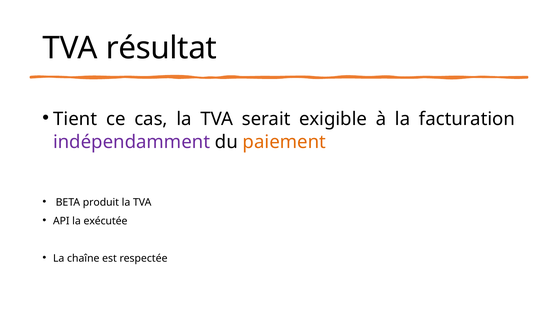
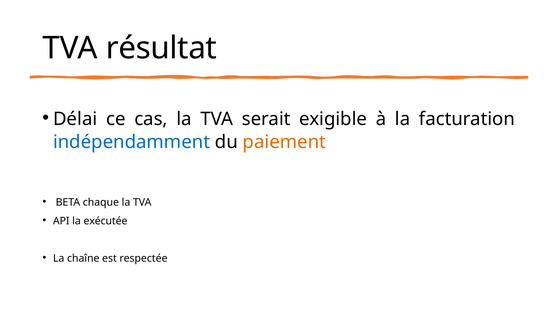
Tient: Tient -> Délai
indépendamment colour: purple -> blue
produit: produit -> chaque
